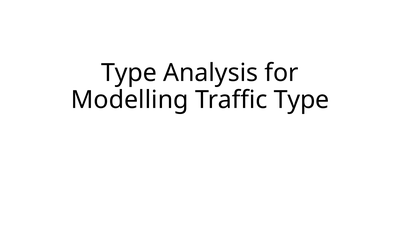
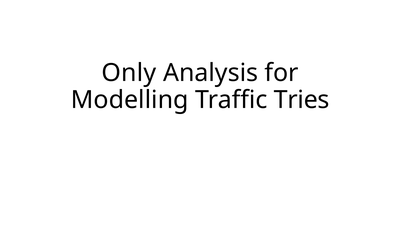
Type at (129, 73): Type -> Only
Traffic Type: Type -> Tries
